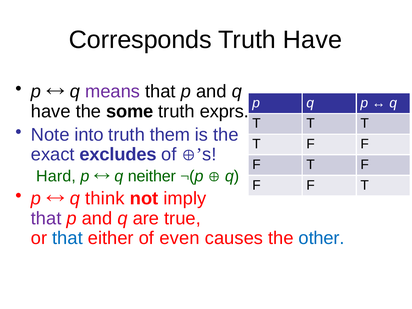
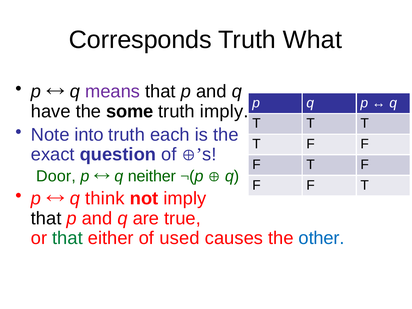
Truth Have: Have -> What
truth exprs: exprs -> imply
them: them -> each
excludes: excludes -> question
Hard: Hard -> Door
that at (46, 218) colour: purple -> black
that at (68, 238) colour: blue -> green
even: even -> used
